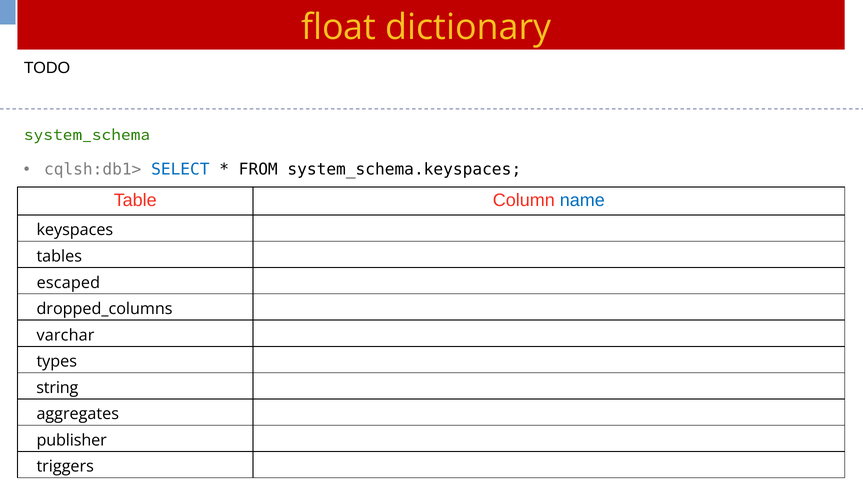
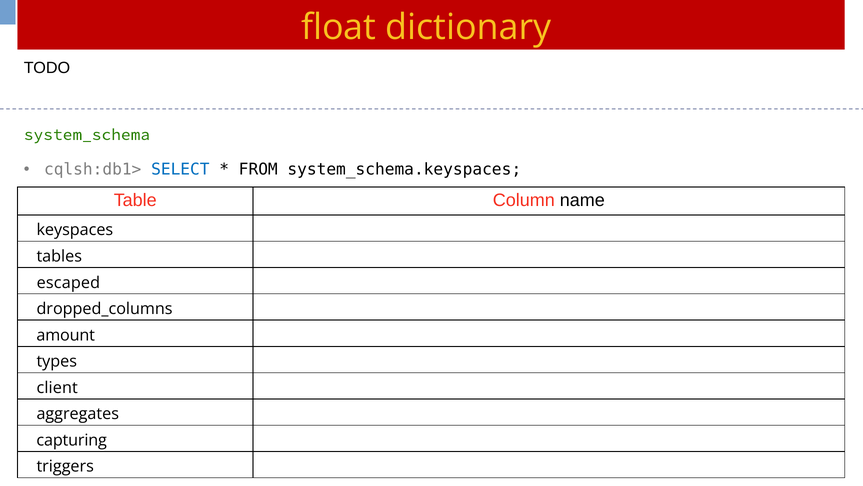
name colour: blue -> black
varchar: varchar -> amount
string: string -> client
publisher: publisher -> capturing
